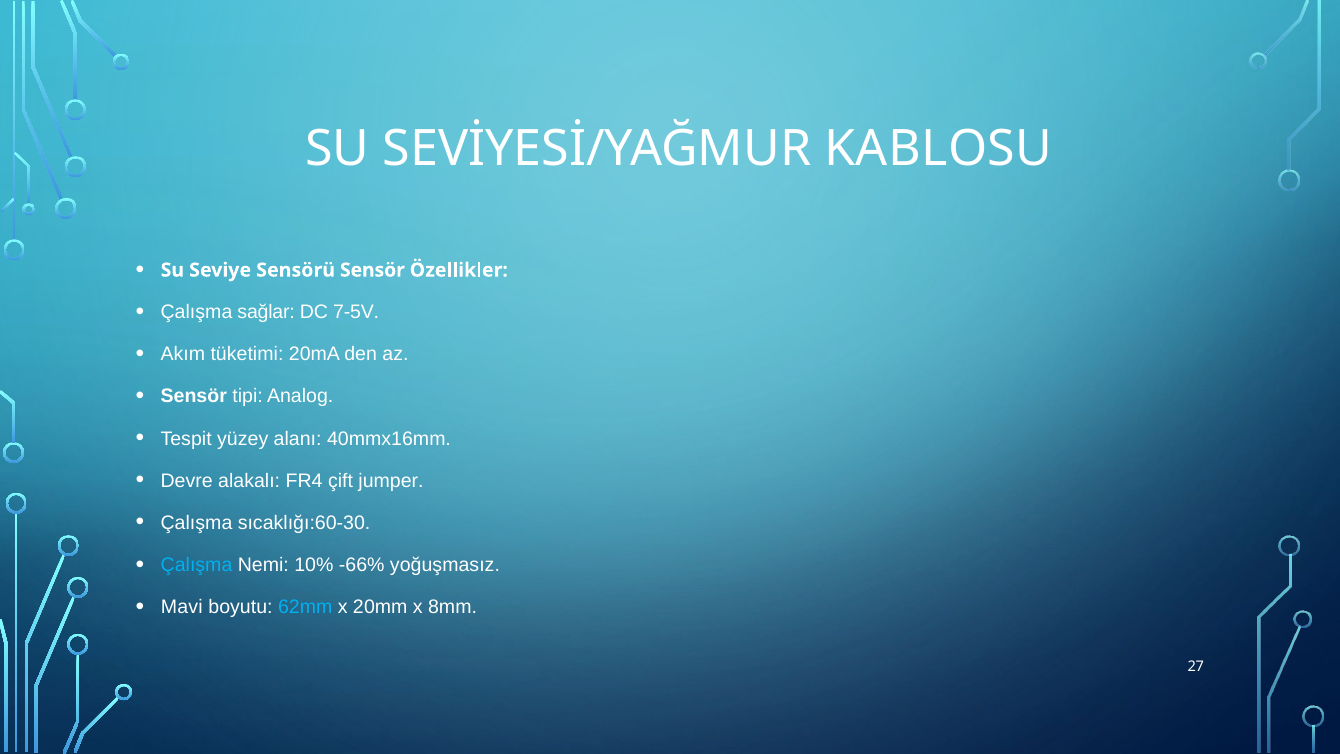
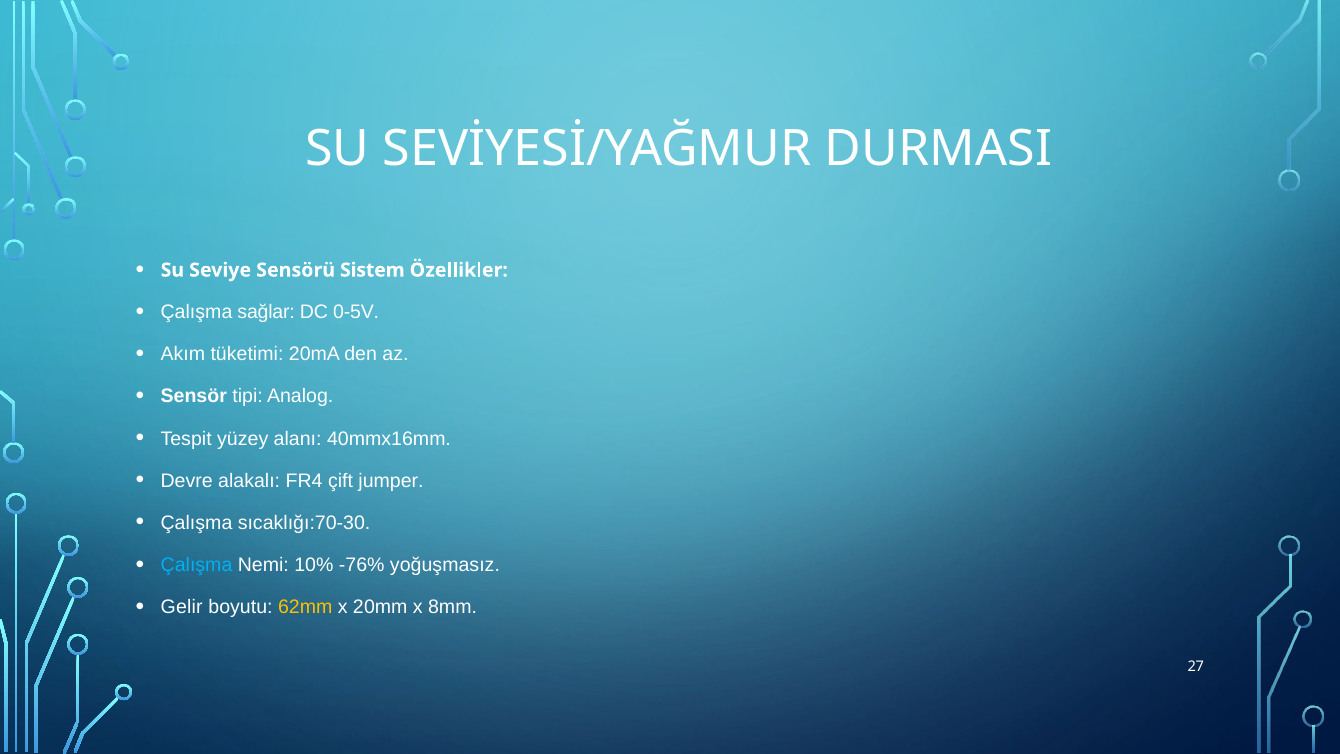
KABLOSU: KABLOSU -> DURMASI
Sensörü Sensör: Sensör -> Sistem
7-5V: 7-5V -> 0-5V
sıcaklığı:60-30: sıcaklığı:60-30 -> sıcaklığı:70-30
-66%: -66% -> -76%
Mavi: Mavi -> Gelir
62mm colour: light blue -> yellow
